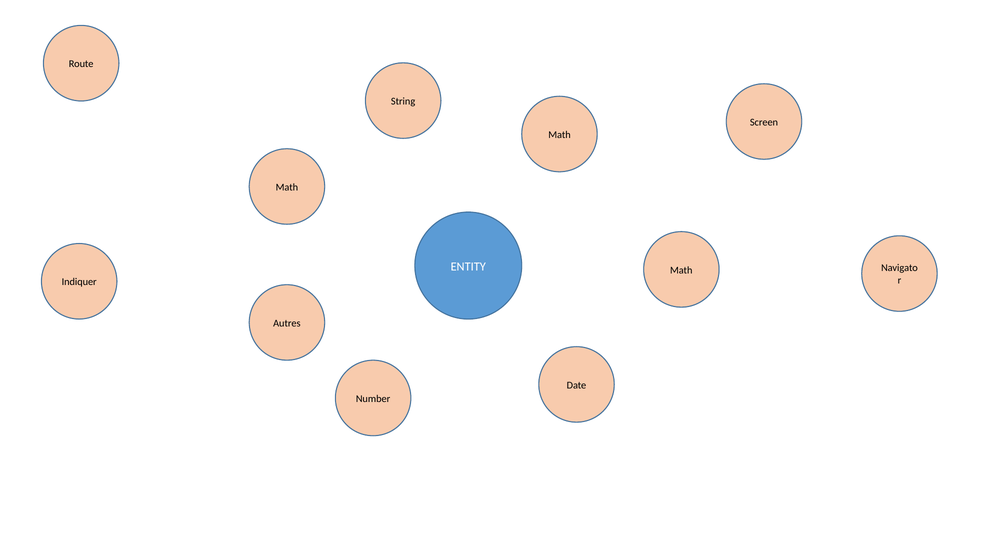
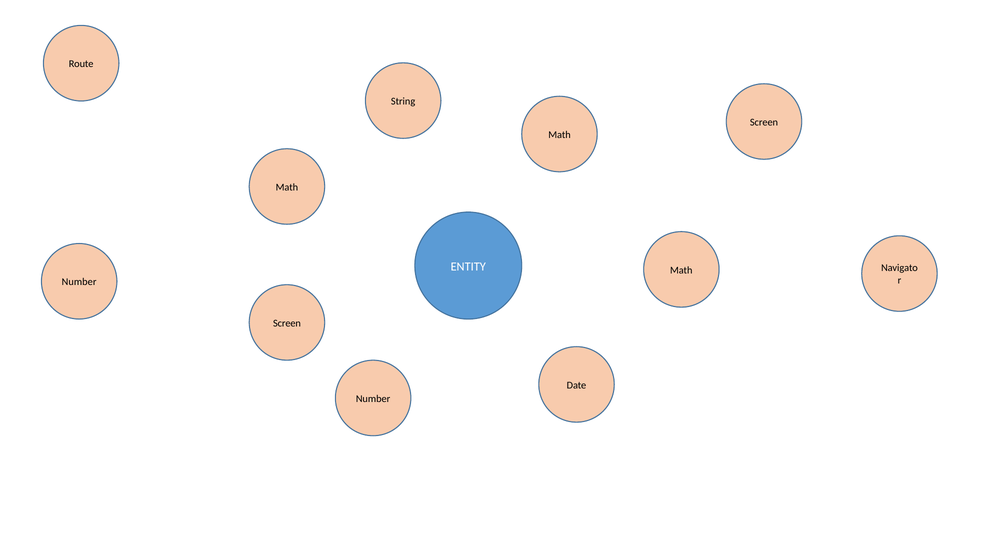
Indiquer at (79, 282): Indiquer -> Number
Autres at (287, 323): Autres -> Screen
